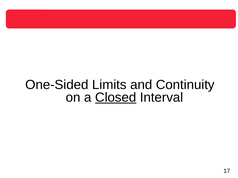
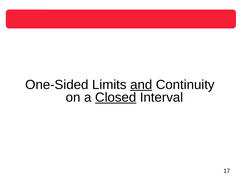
and underline: none -> present
